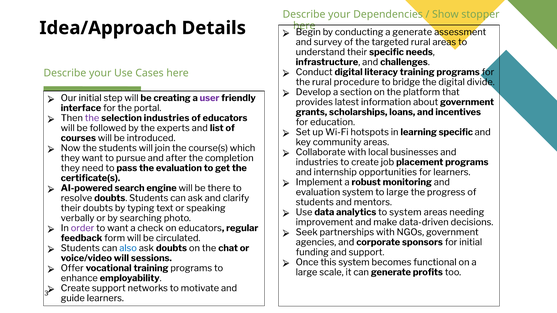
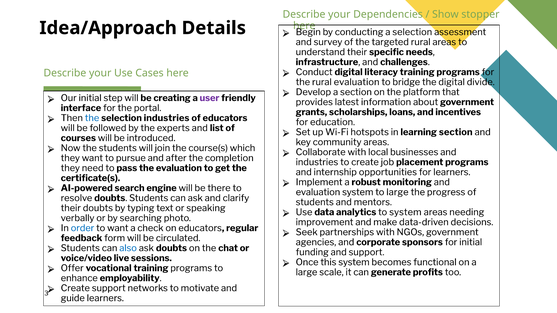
a generate: generate -> selection
rural procedure: procedure -> evaluation
the at (92, 118) colour: purple -> blue
learning specific: specific -> section
order colour: purple -> blue
voice/video will: will -> live
